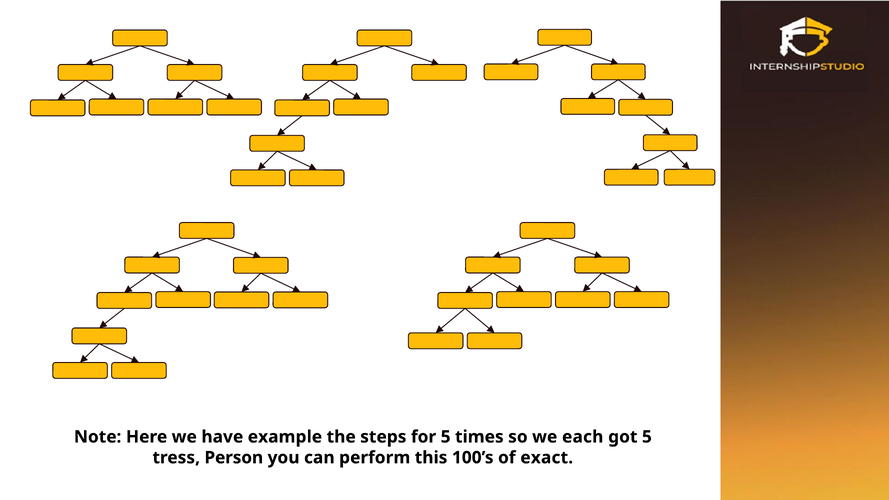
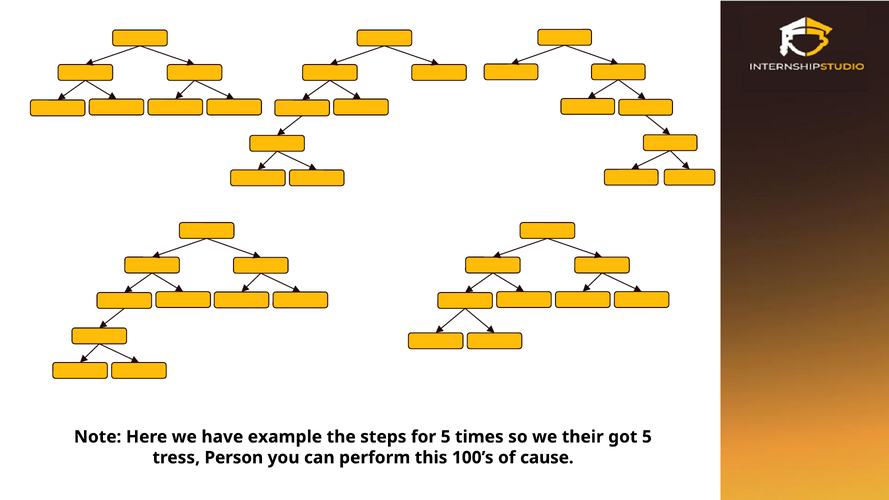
each: each -> their
exact: exact -> cause
